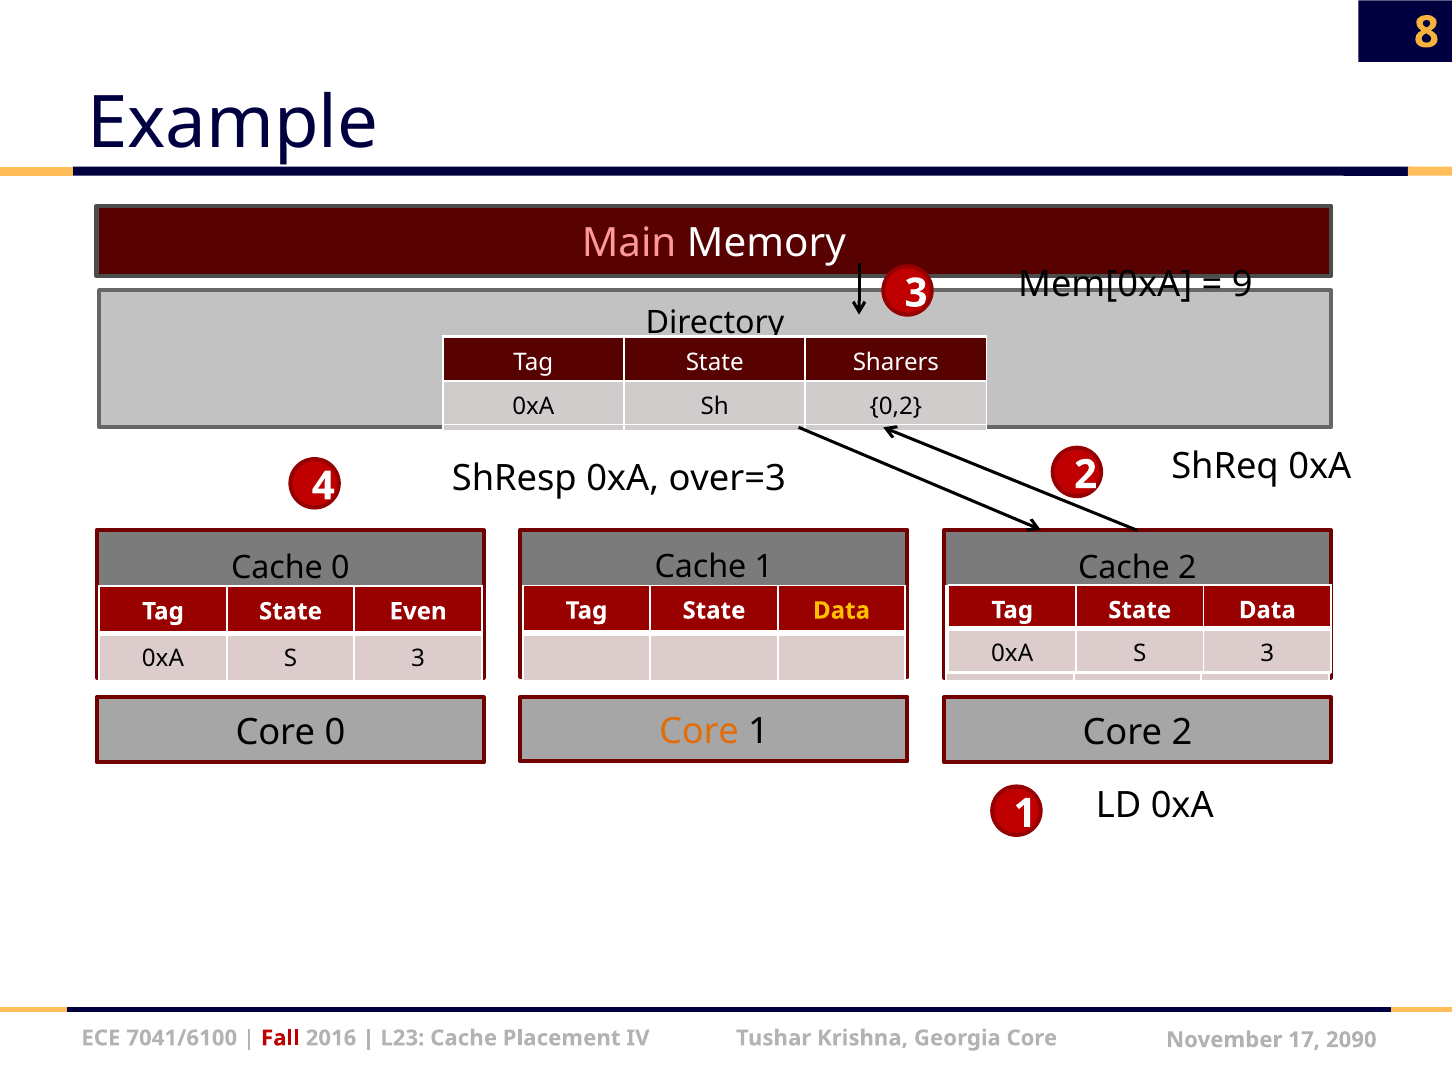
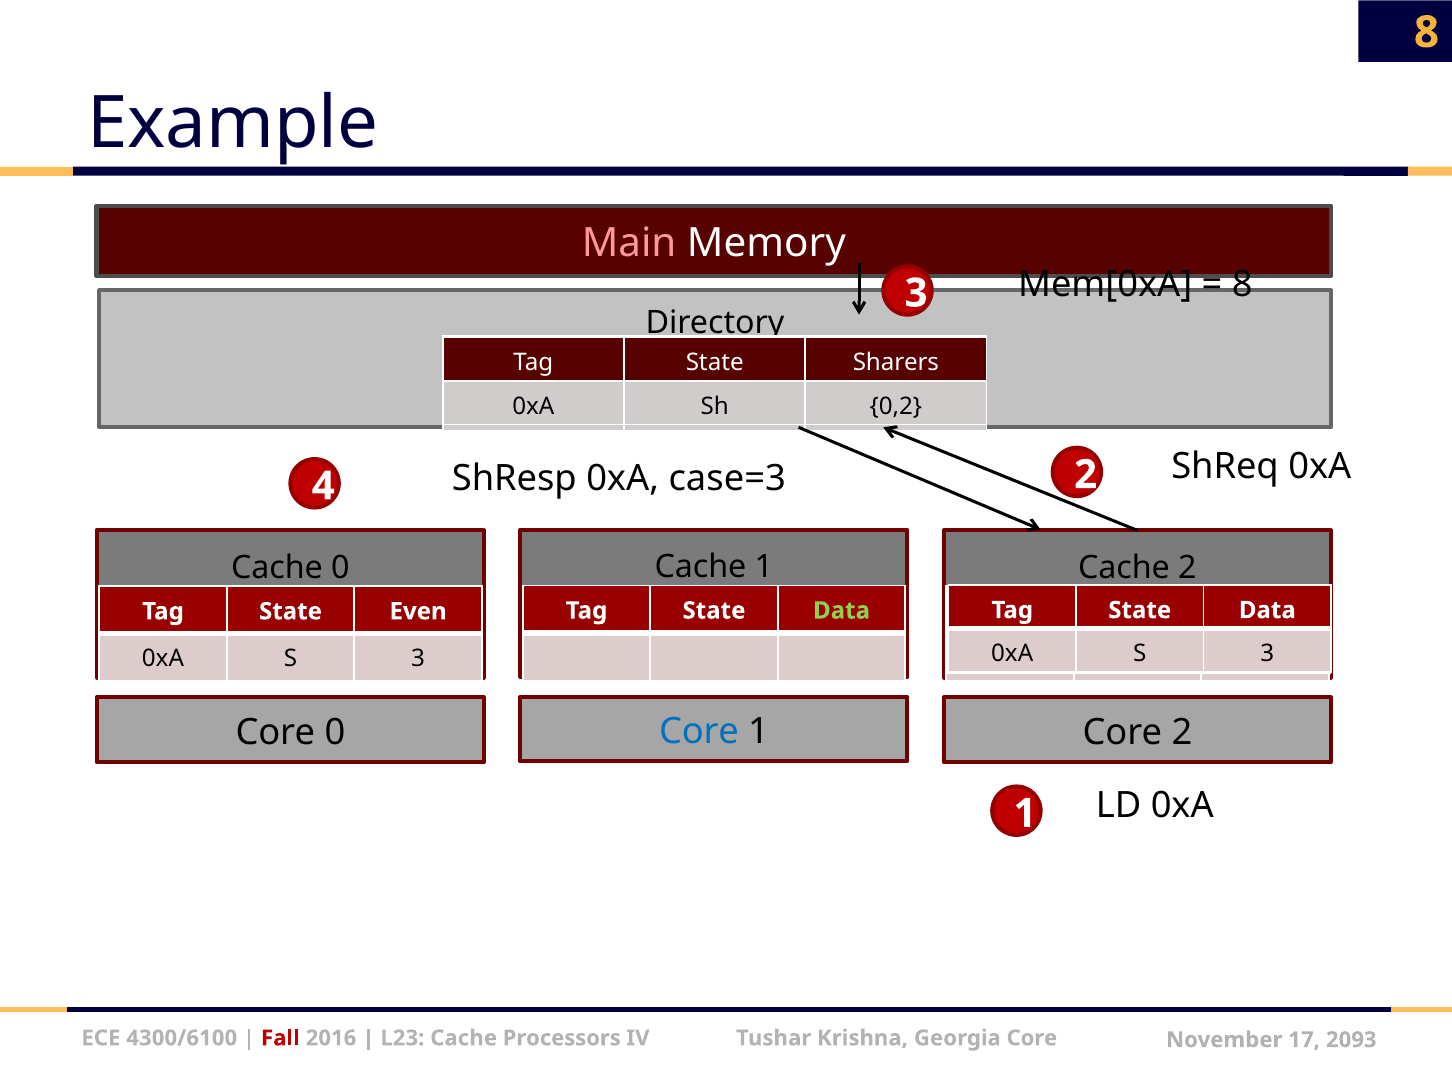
9 at (1242, 285): 9 -> 8
over=3: over=3 -> case=3
Data at (842, 611) colour: yellow -> light green
Core at (699, 732) colour: orange -> blue
7041/6100: 7041/6100 -> 4300/6100
Placement: Placement -> Processors
2090: 2090 -> 2093
